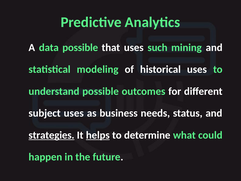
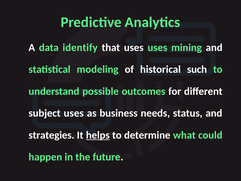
data possible: possible -> identify
uses such: such -> uses
historical uses: uses -> such
strategies underline: present -> none
